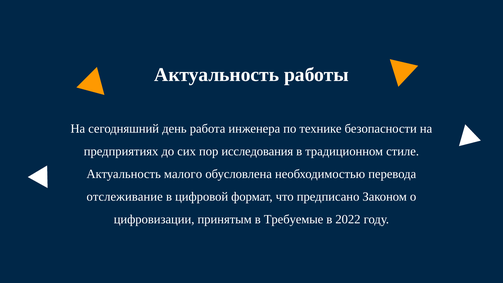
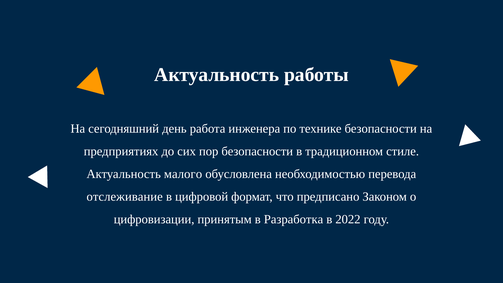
пор исследования: исследования -> безопасности
Требуемые: Требуемые -> Разработка
